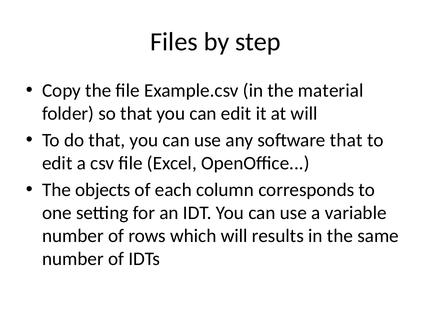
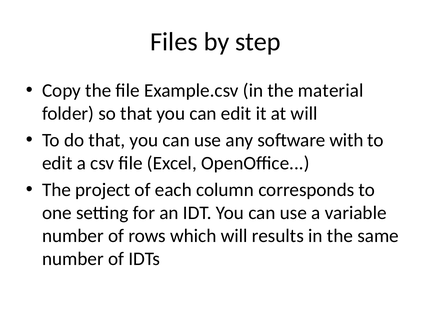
software that: that -> with
objects: objects -> project
